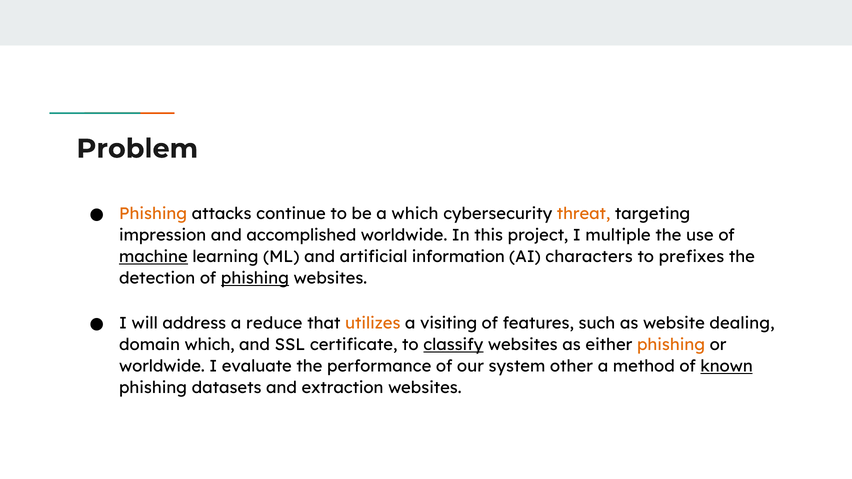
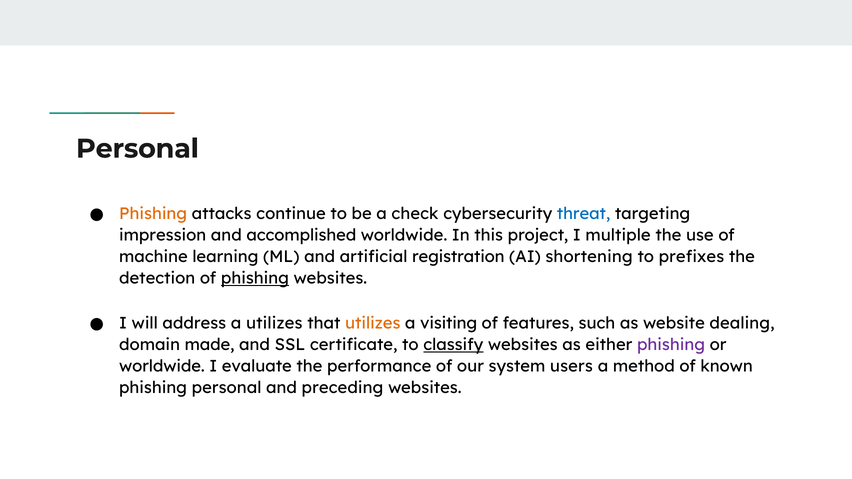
Problem at (137, 149): Problem -> Personal
a which: which -> check
threat colour: orange -> blue
machine underline: present -> none
information: information -> registration
characters: characters -> shortening
a reduce: reduce -> utilizes
domain which: which -> made
phishing at (671, 345) colour: orange -> purple
other: other -> users
known underline: present -> none
phishing datasets: datasets -> personal
extraction: extraction -> preceding
